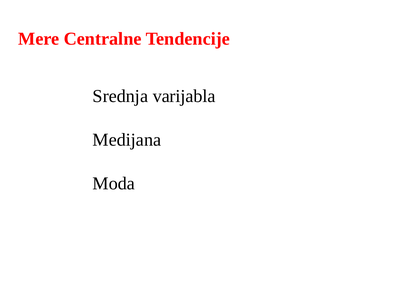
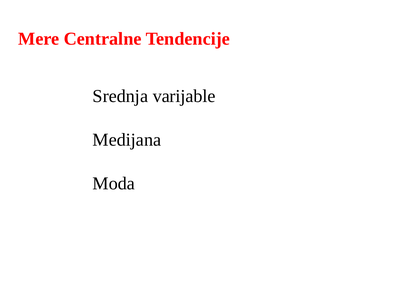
varijabla: varijabla -> varijable
